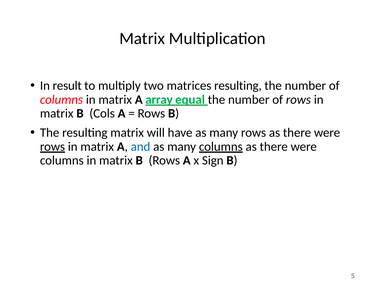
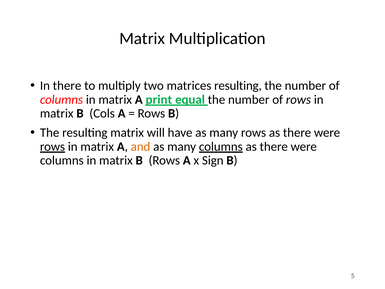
In result: result -> there
array: array -> print
and colour: blue -> orange
